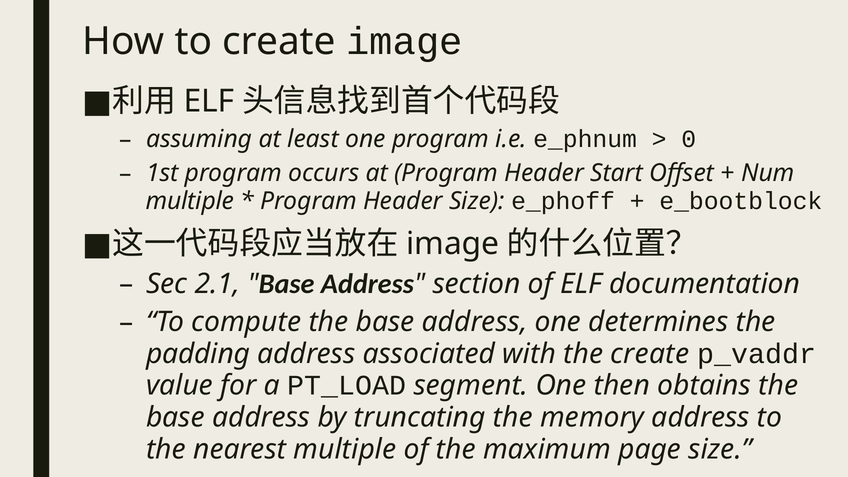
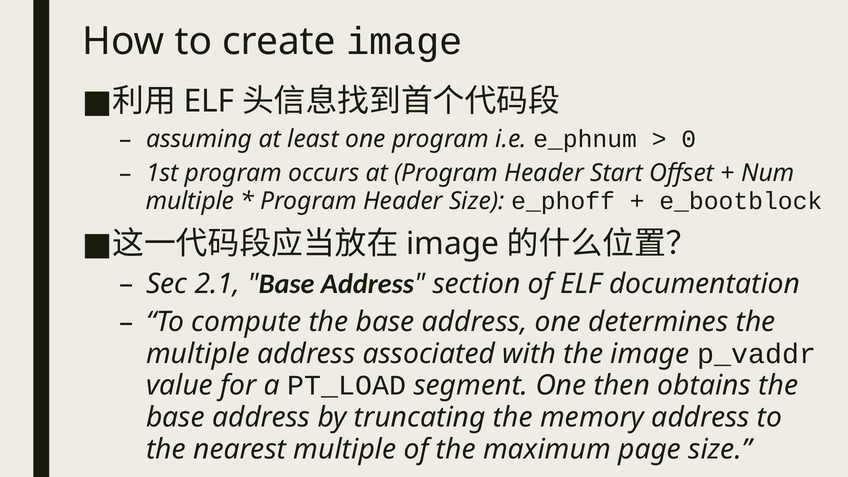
padding at (198, 354): padding -> multiple
the create: create -> image
